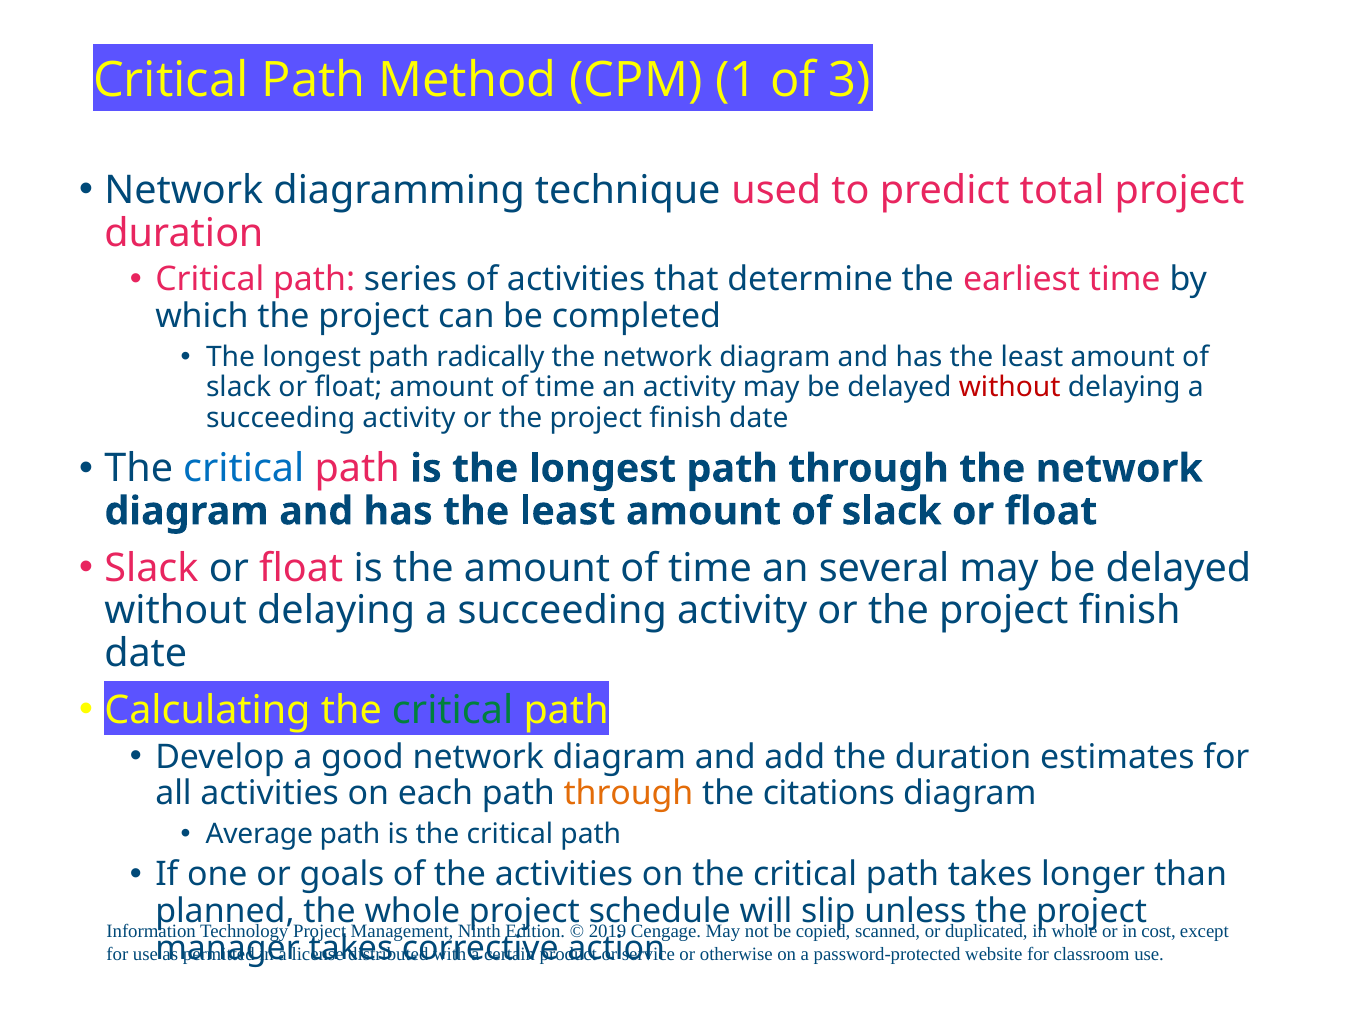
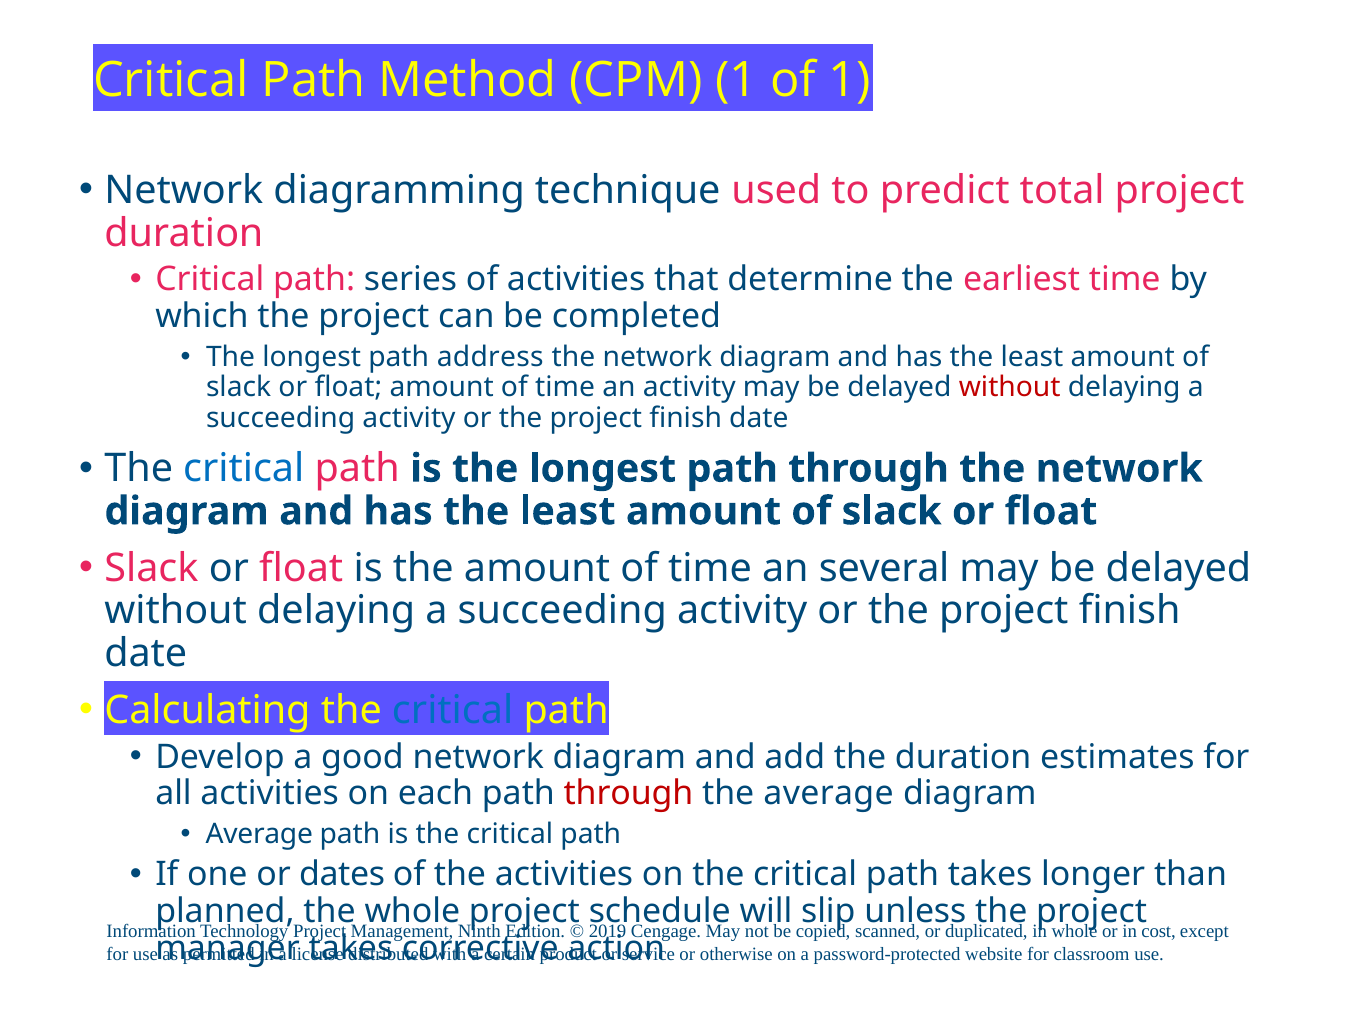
of 3: 3 -> 1
radically: radically -> address
critical at (453, 710) colour: green -> blue
through at (628, 794) colour: orange -> red
the citations: citations -> average
goals: goals -> dates
